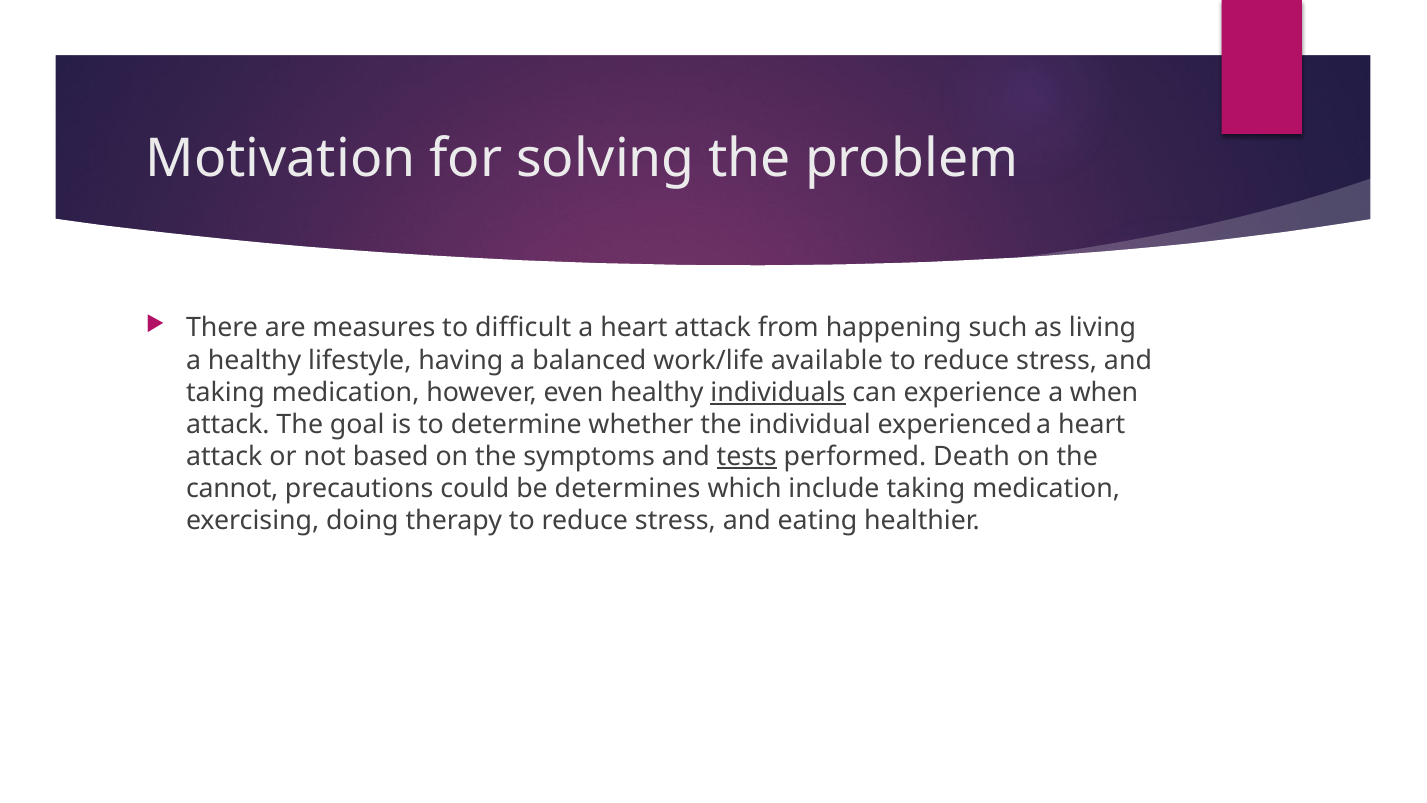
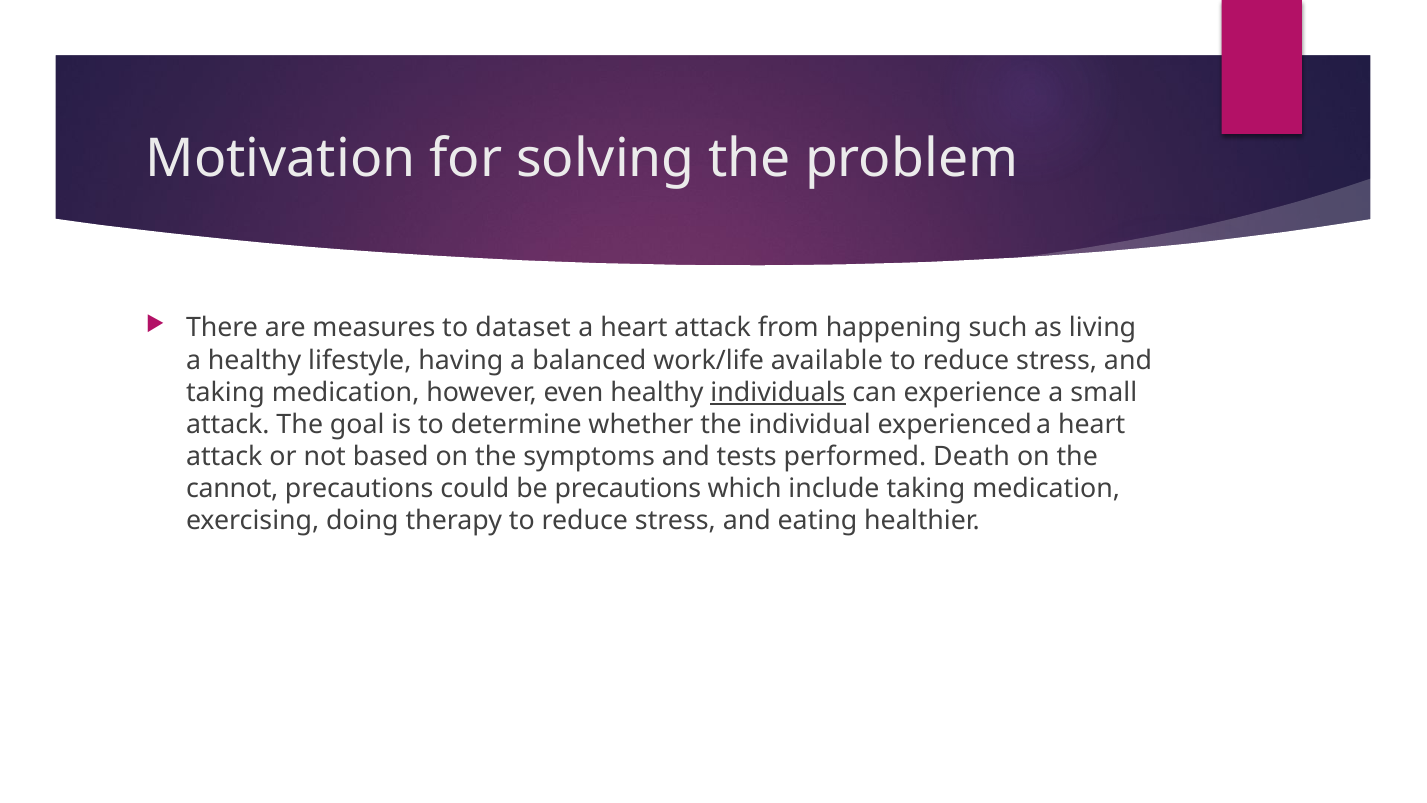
difficult: difficult -> dataset
when: when -> small
tests underline: present -> none
be determines: determines -> precautions
